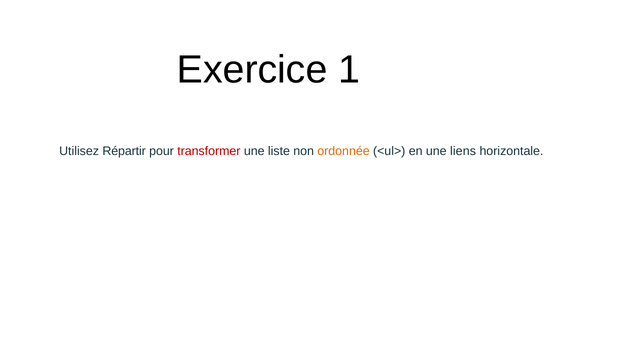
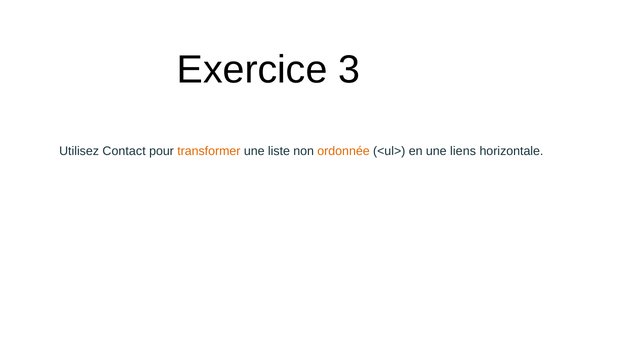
1: 1 -> 3
Répartir: Répartir -> Contact
transformer colour: red -> orange
